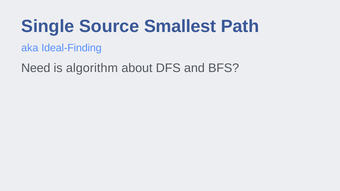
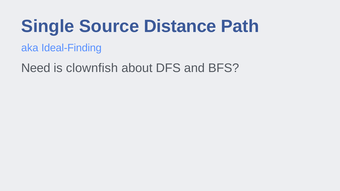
Smallest: Smallest -> Distance
algorithm: algorithm -> clownfish
